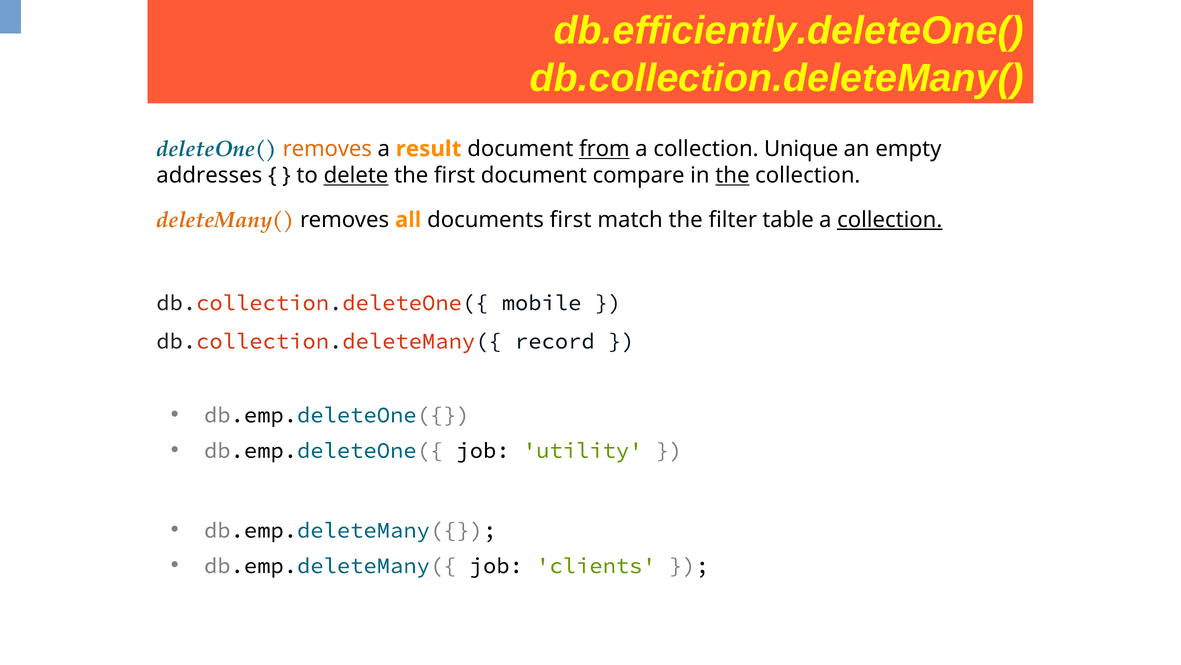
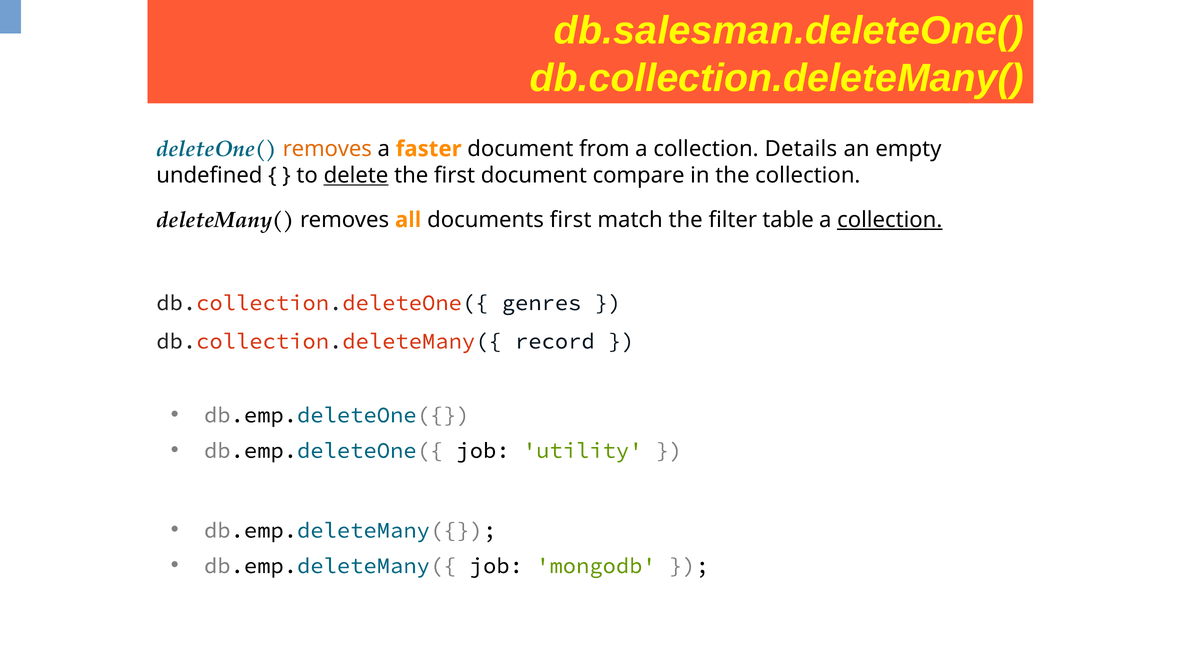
db.efficiently.deleteOne(: db.efficiently.deleteOne( -> db.salesman.deleteOne(
result: result -> faster
from underline: present -> none
Unique: Unique -> Details
addresses: addresses -> undefined
the at (732, 175) underline: present -> none
deleteMany( colour: orange -> black
mobile: mobile -> genres
clients: clients -> mongodb
